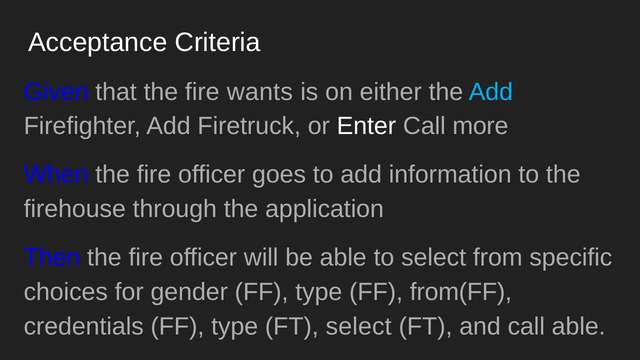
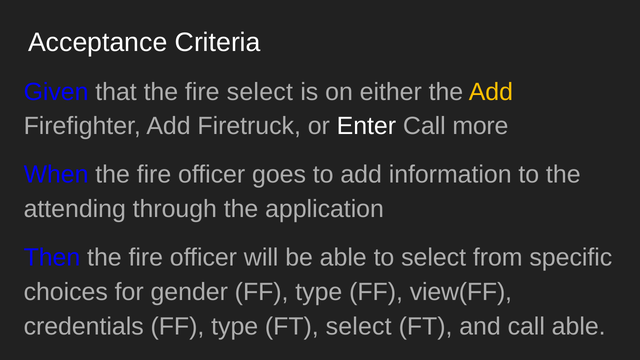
fire wants: wants -> select
Add at (491, 92) colour: light blue -> yellow
firehouse: firehouse -> attending
from(FF: from(FF -> view(FF
